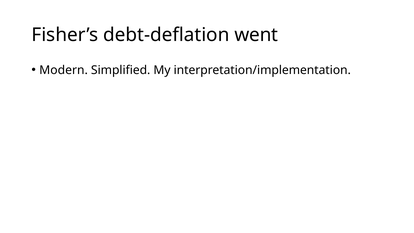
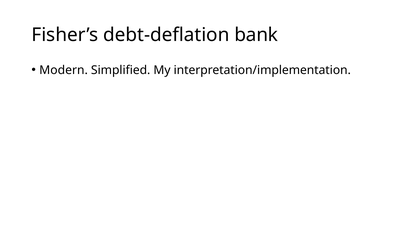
went: went -> bank
